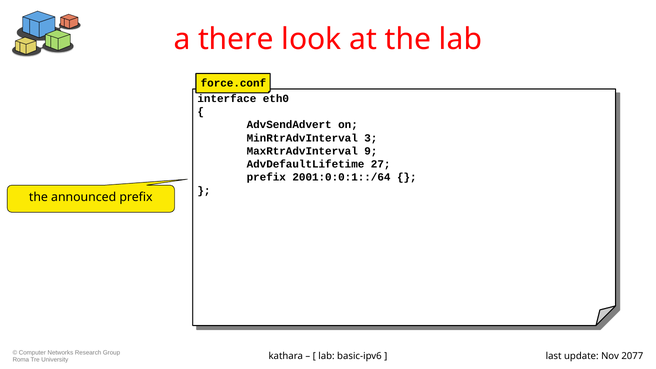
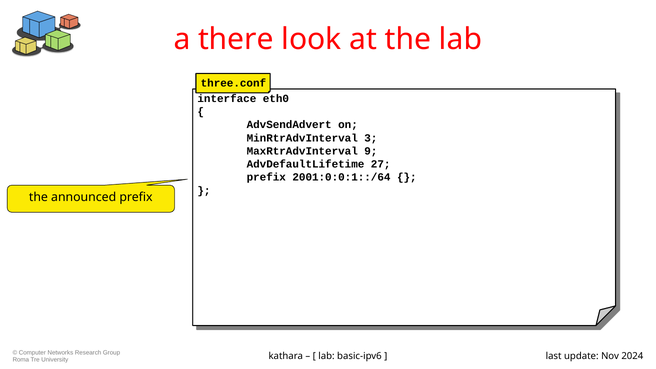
force.conf: force.conf -> three.conf
2077: 2077 -> 2024
